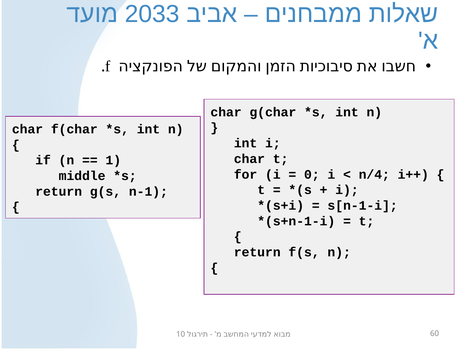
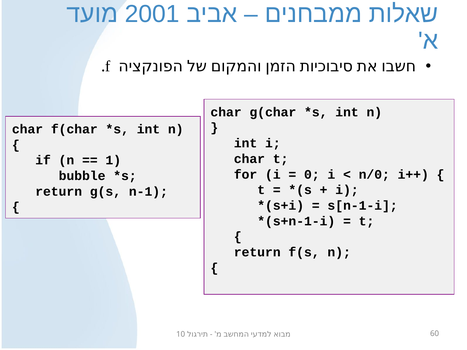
2033: 2033 -> 2001
n/4: n/4 -> n/0
middle: middle -> bubble
